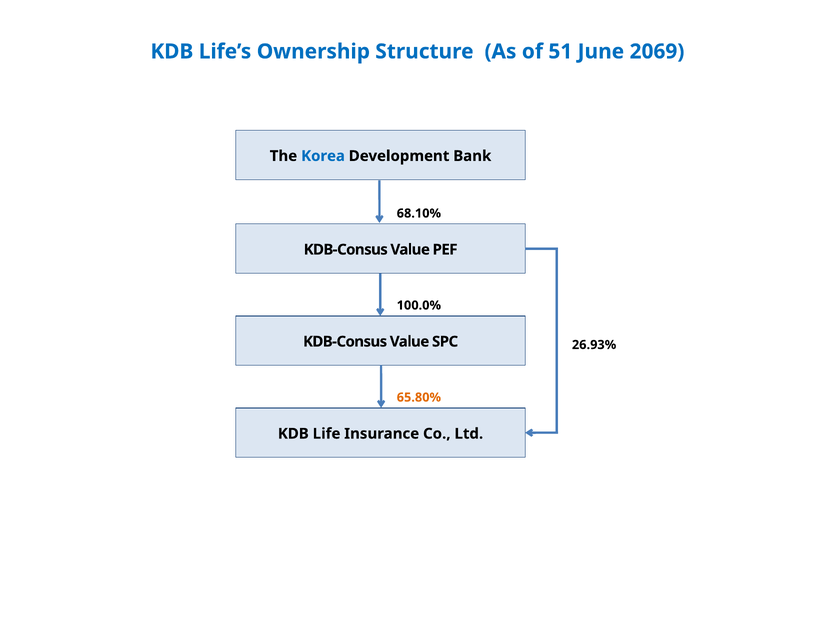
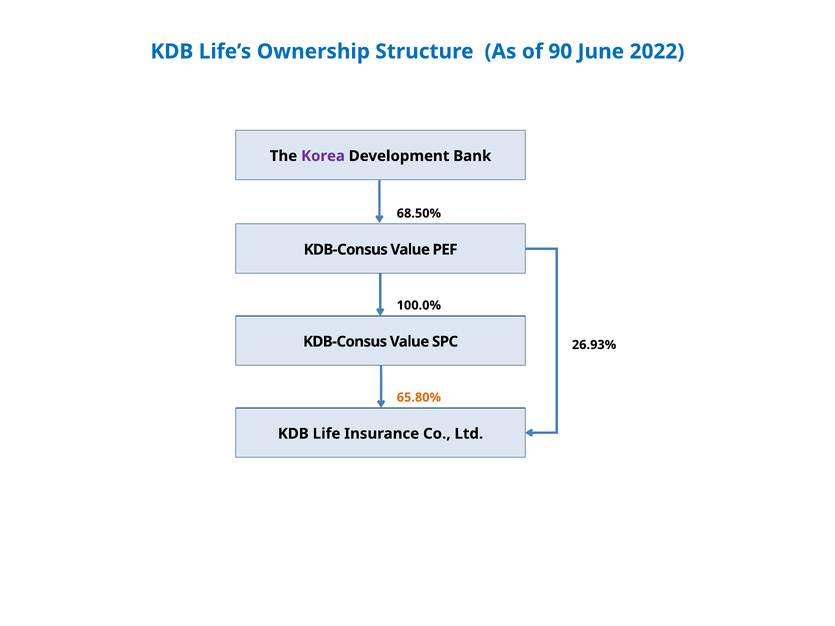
51: 51 -> 90
2069: 2069 -> 2022
Korea colour: blue -> purple
68.10%: 68.10% -> 68.50%
